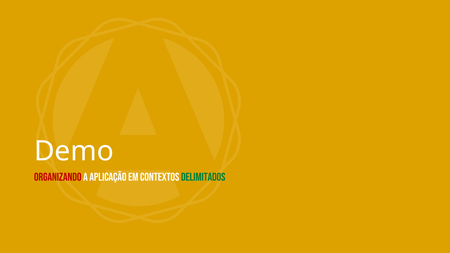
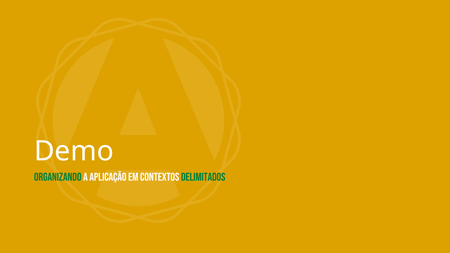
Organizando colour: red -> green
